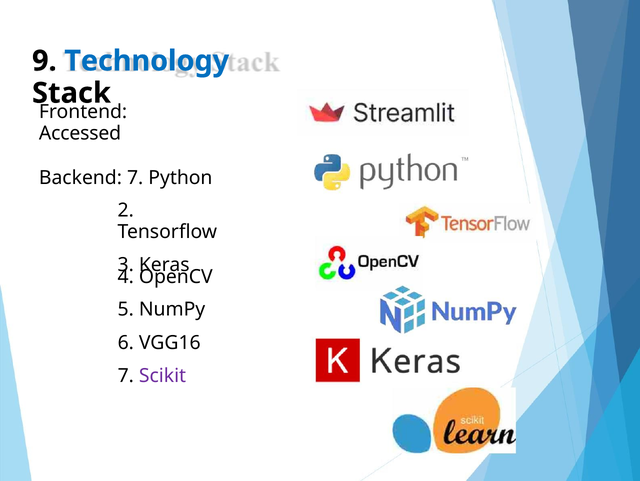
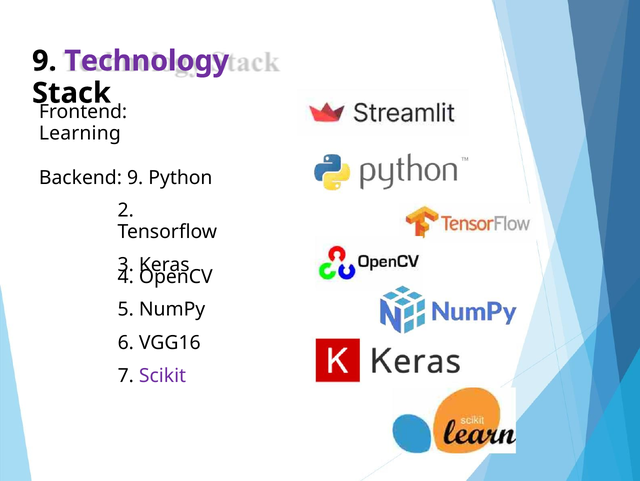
Technology colour: blue -> purple
Accessed: Accessed -> Learning
Backend 7: 7 -> 9
